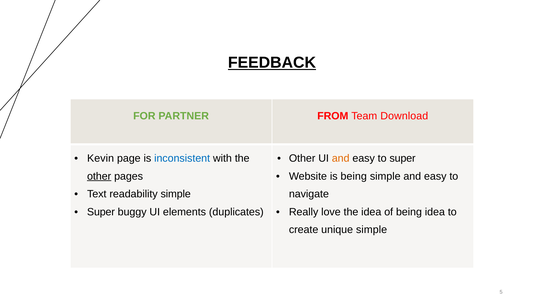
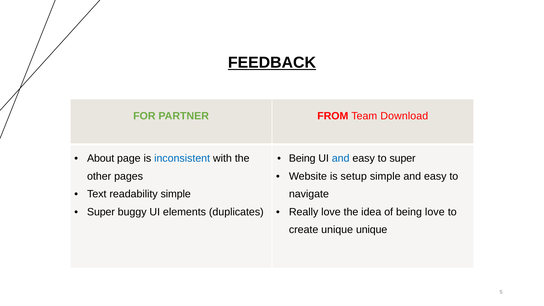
Kevin: Kevin -> About
Other at (302, 158): Other -> Being
and at (341, 158) colour: orange -> blue
other at (99, 176) underline: present -> none
is being: being -> setup
being idea: idea -> love
unique simple: simple -> unique
